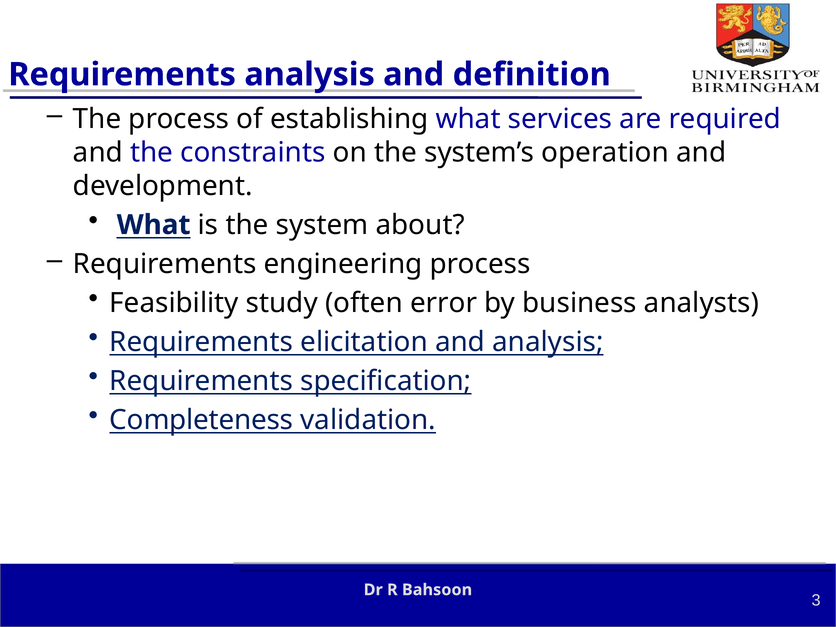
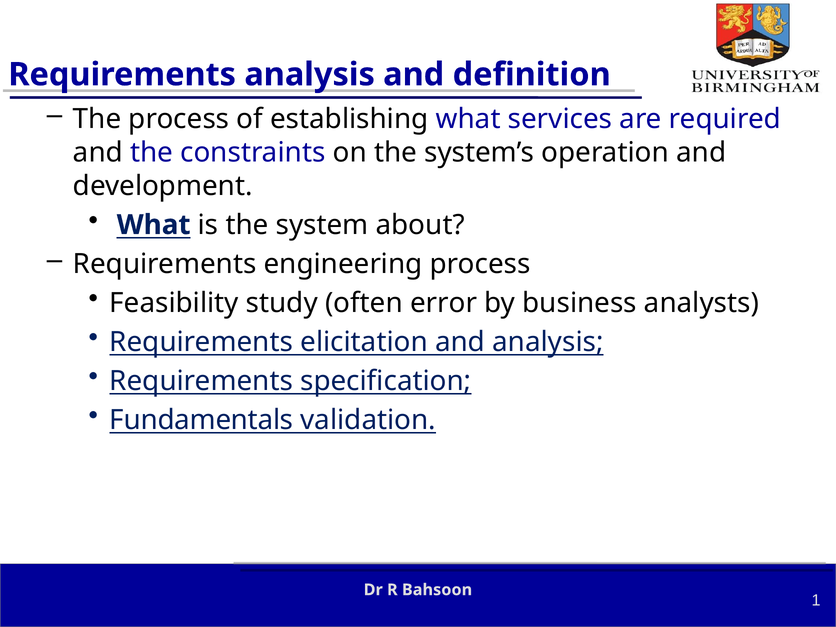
Completeness: Completeness -> Fundamentals
3: 3 -> 1
